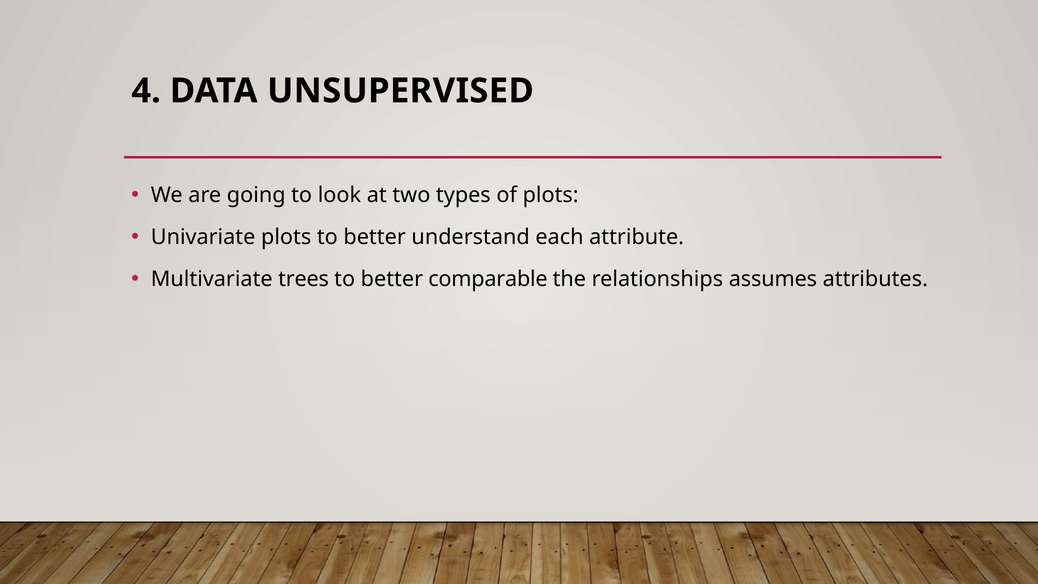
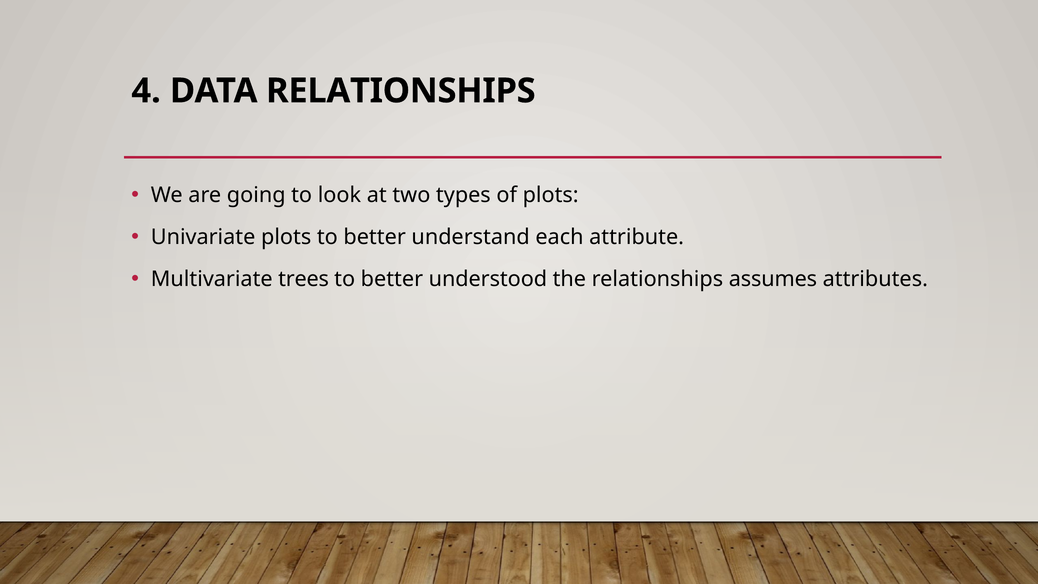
DATA UNSUPERVISED: UNSUPERVISED -> RELATIONSHIPS
comparable: comparable -> understood
